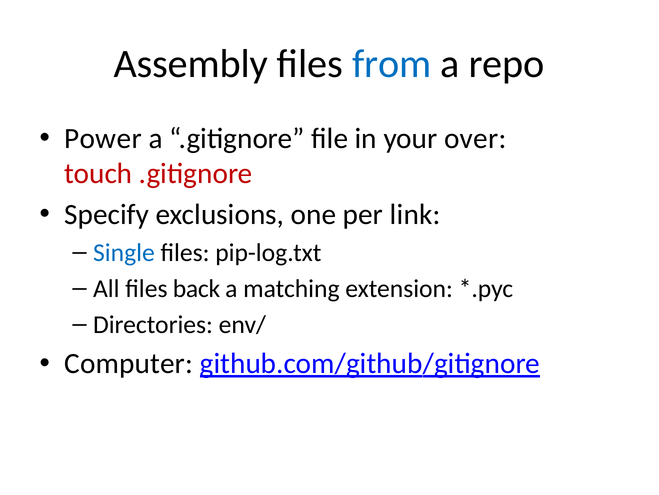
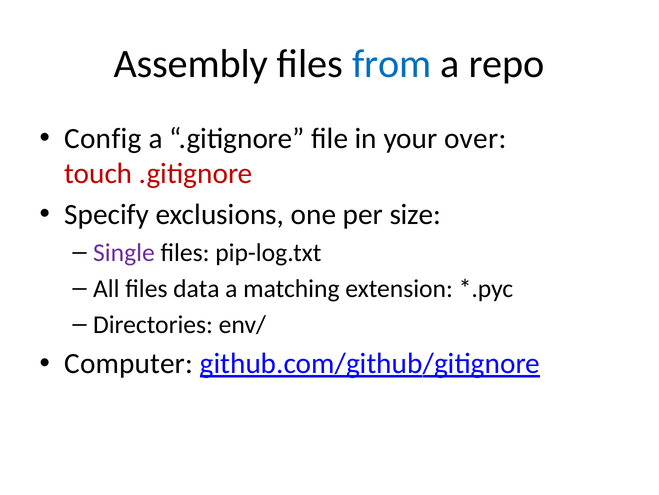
Power: Power -> Config
link: link -> size
Single colour: blue -> purple
back: back -> data
